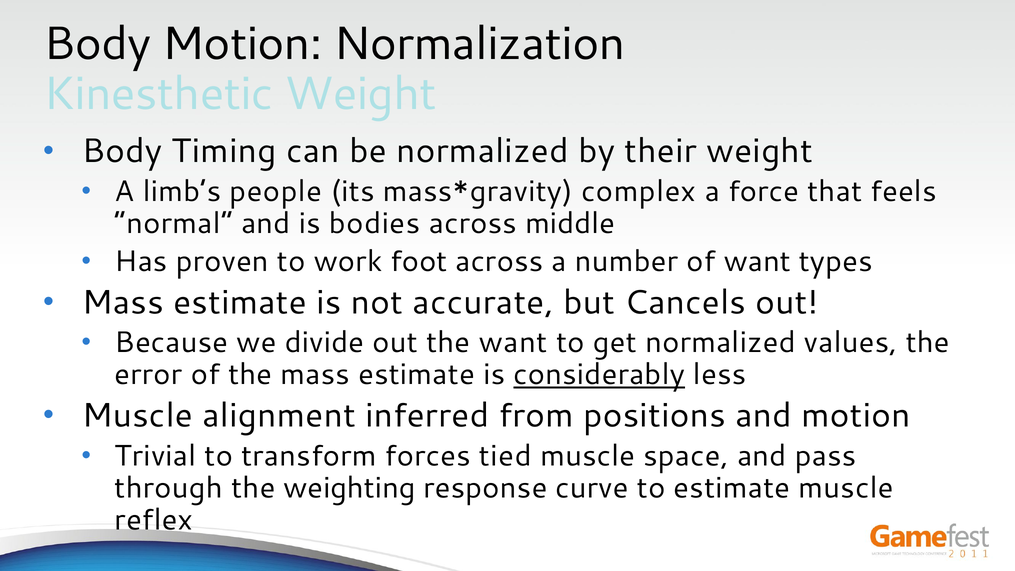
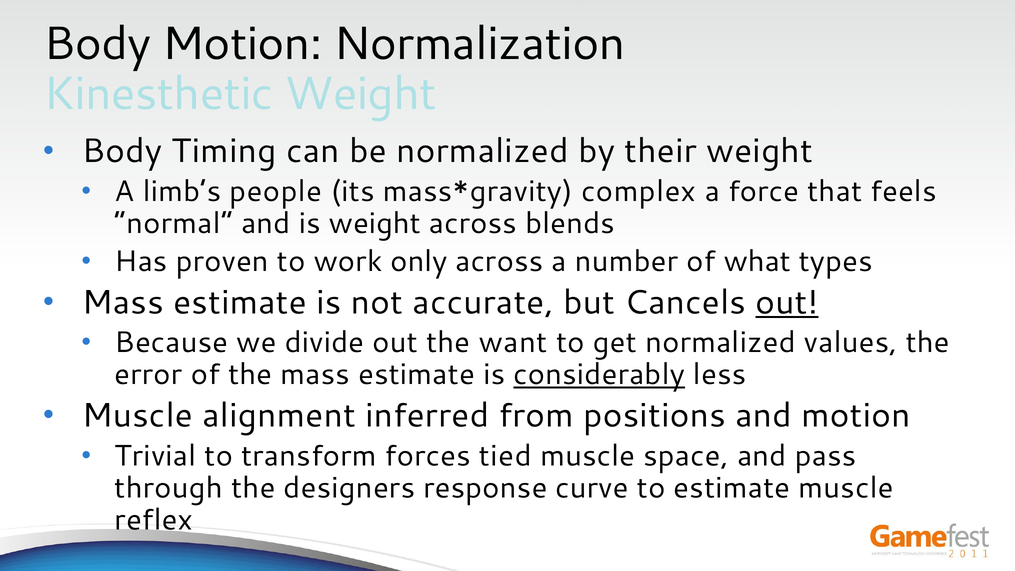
is bodies: bodies -> weight
middle: middle -> blends
foot: foot -> only
of want: want -> what
out at (787, 303) underline: none -> present
weighting: weighting -> designers
